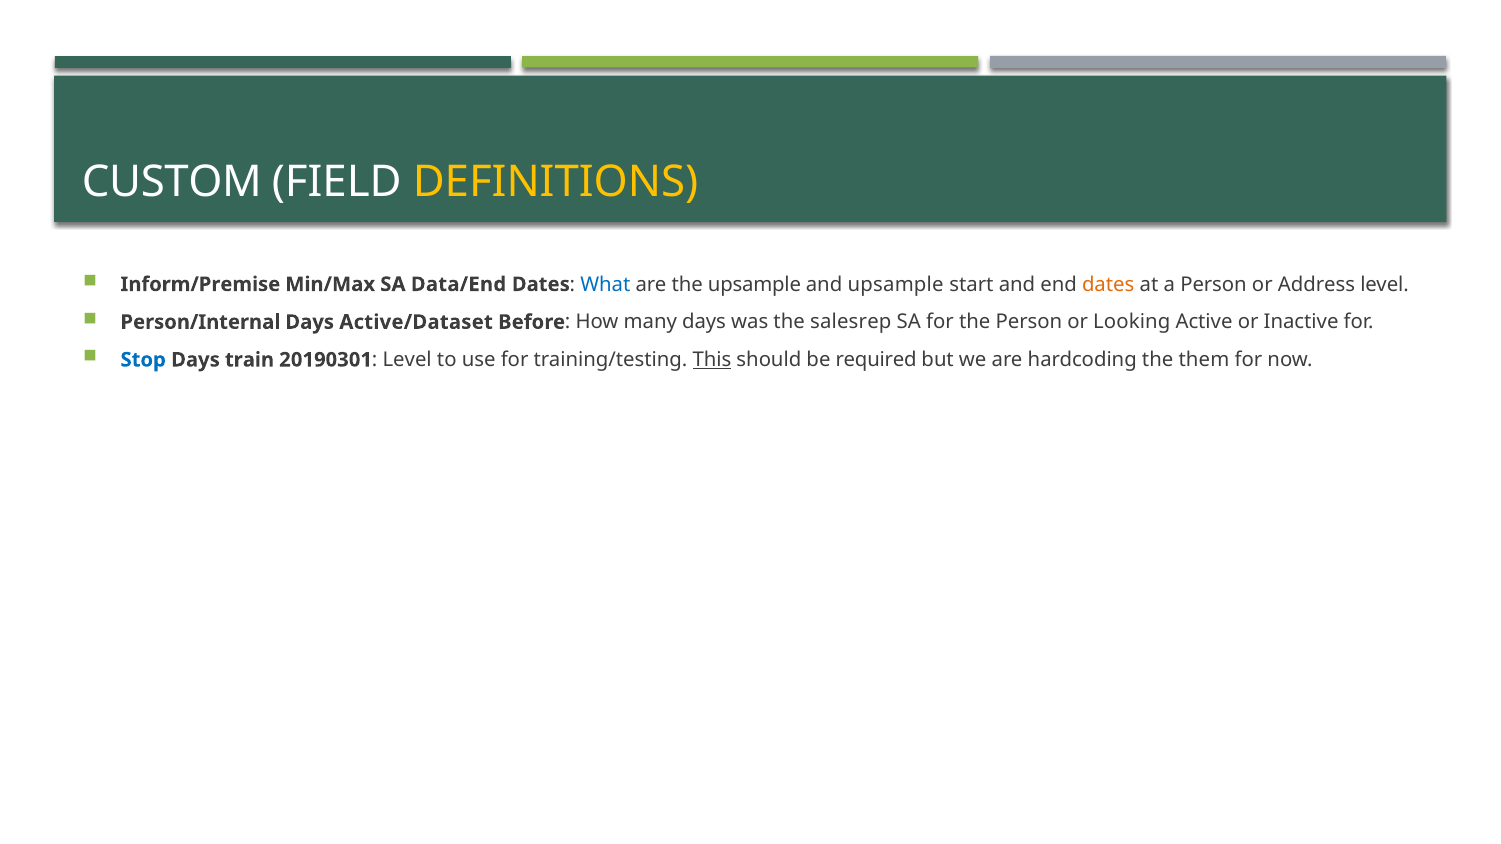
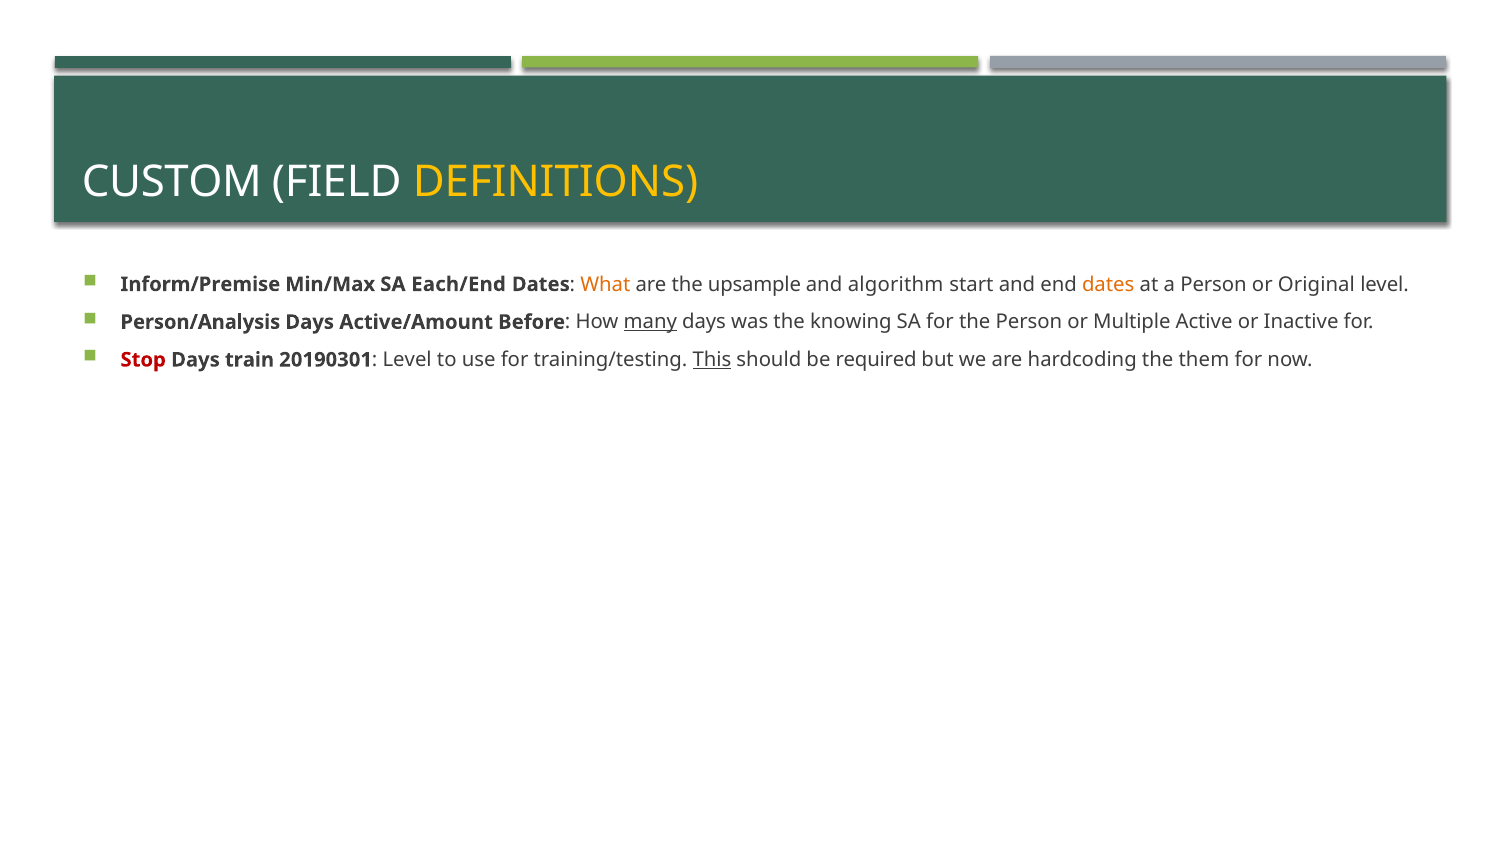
Data/End: Data/End -> Each/End
What colour: blue -> orange
and upsample: upsample -> algorithm
Address: Address -> Original
Person/Internal: Person/Internal -> Person/Analysis
Active/Dataset: Active/Dataset -> Active/Amount
many underline: none -> present
salesrep: salesrep -> knowing
Looking: Looking -> Multiple
Stop colour: blue -> red
